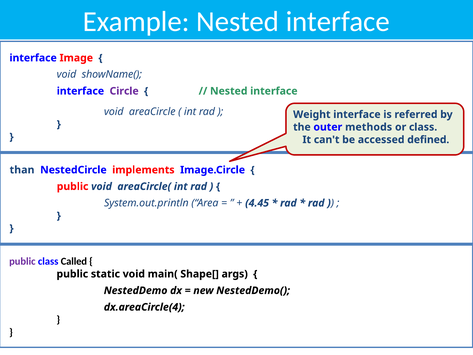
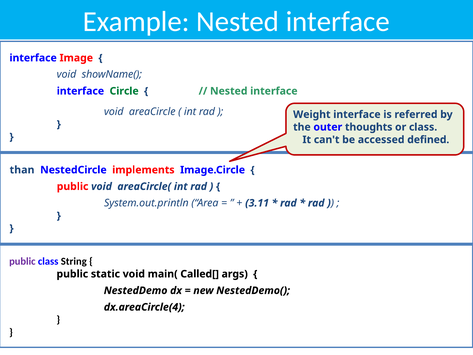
Circle colour: purple -> green
methods: methods -> thoughts
4.45: 4.45 -> 3.11
Called: Called -> String
Shape[: Shape[ -> Called[
